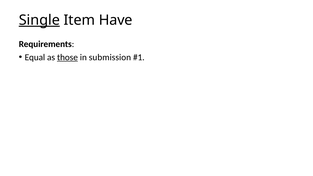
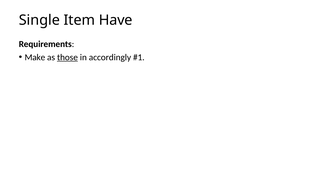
Single underline: present -> none
Equal: Equal -> Make
submission: submission -> accordingly
